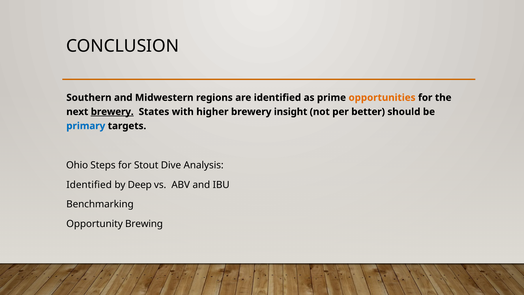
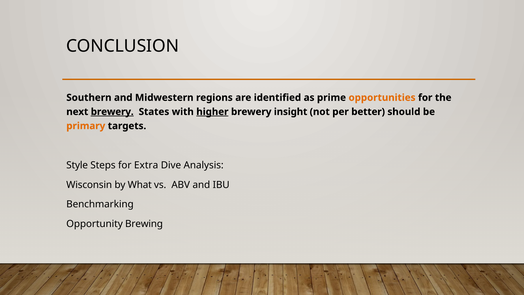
higher underline: none -> present
primary colour: blue -> orange
Ohio: Ohio -> Style
Stout: Stout -> Extra
Identified at (89, 185): Identified -> Wisconsin
Deep: Deep -> What
